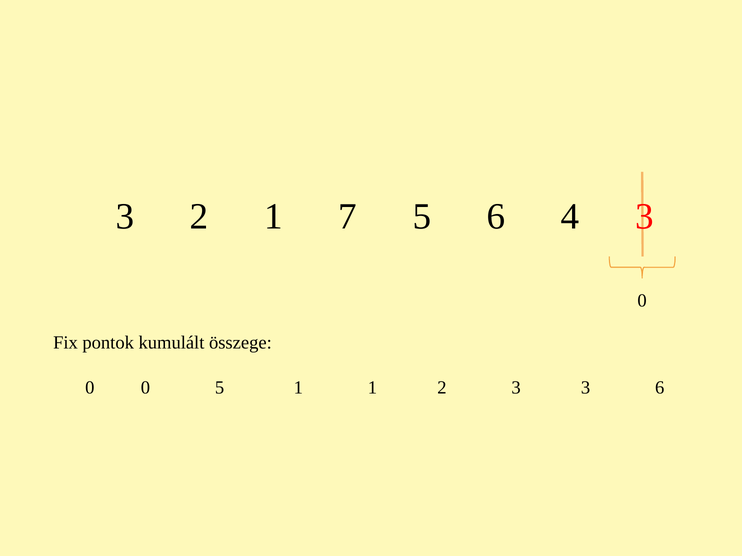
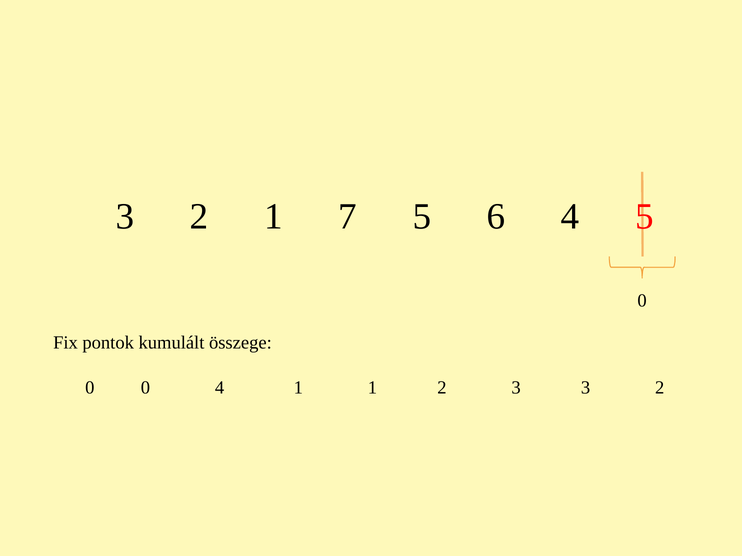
4 3: 3 -> 5
0 5: 5 -> 4
3 3 6: 6 -> 2
